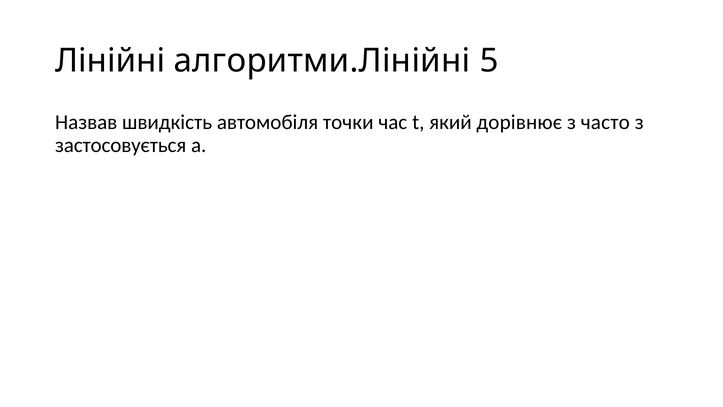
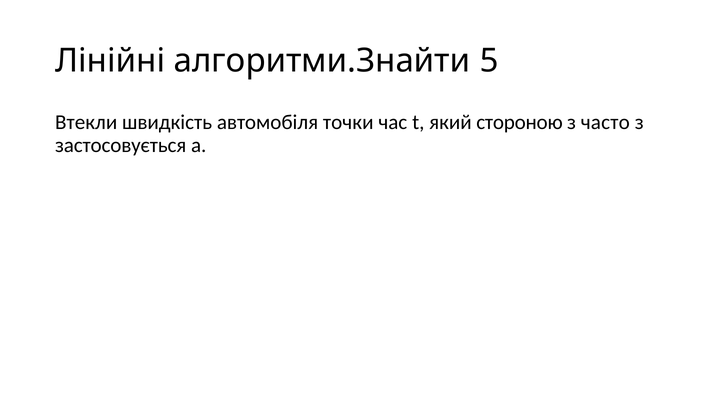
алгоритми.Лінійні: алгоритми.Лінійні -> алгоритми.Знайти
Назвав: Назвав -> Втекли
дорівнює: дорівнює -> стороною
